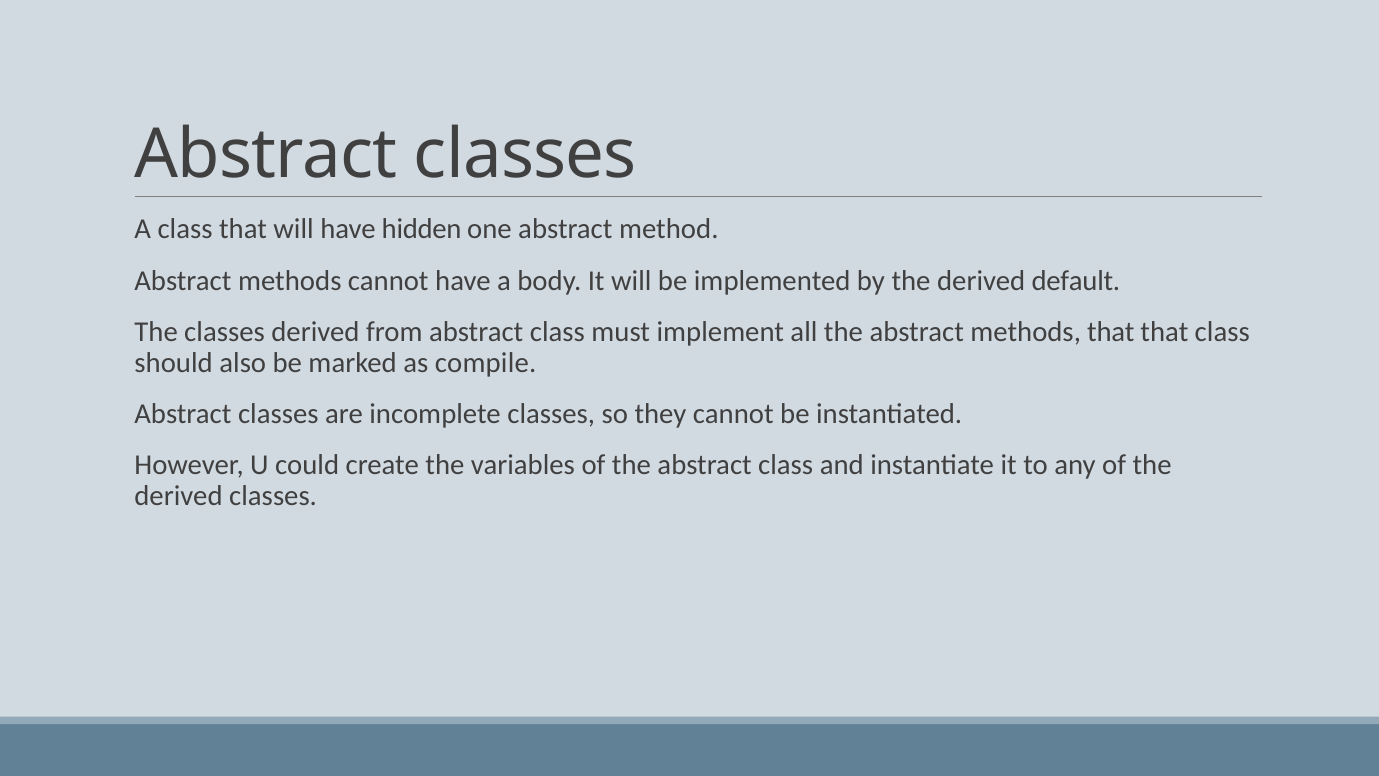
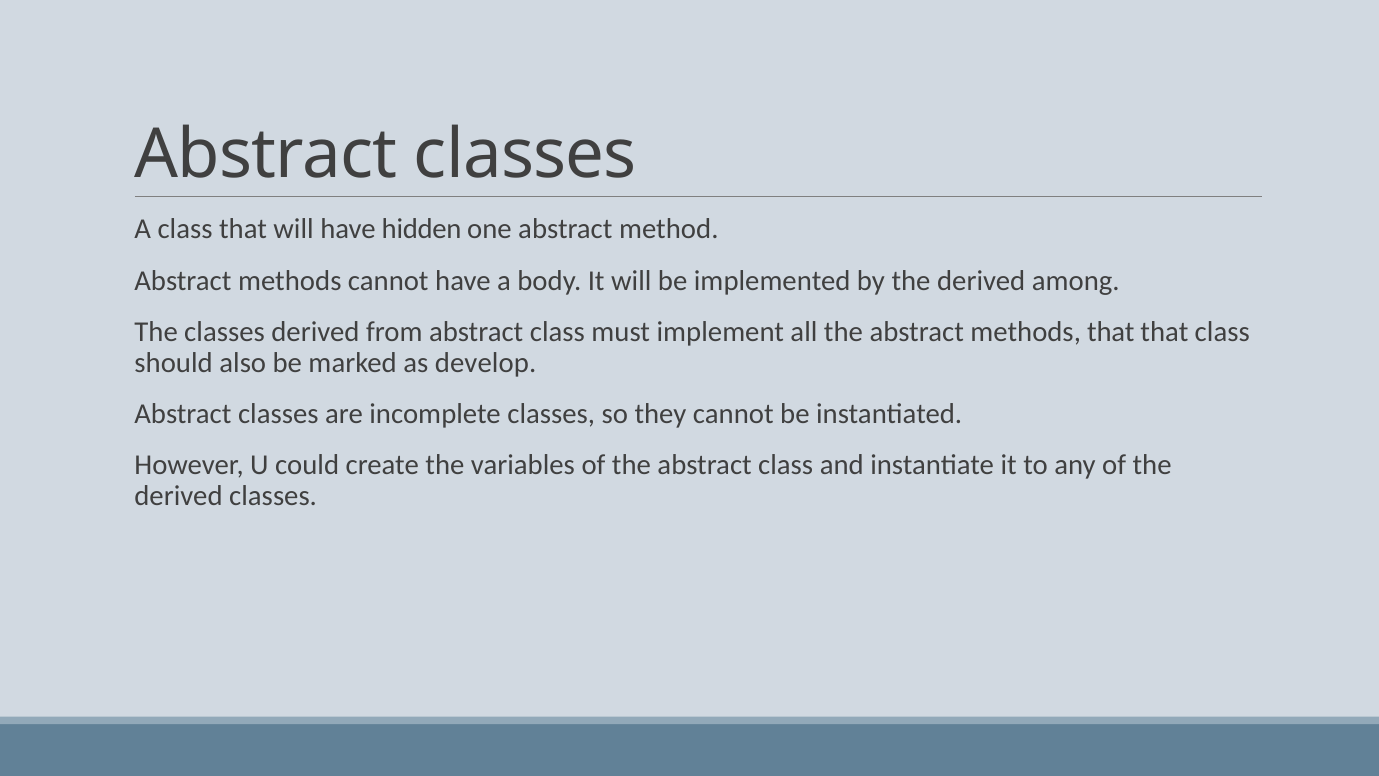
default: default -> among
compile: compile -> develop
